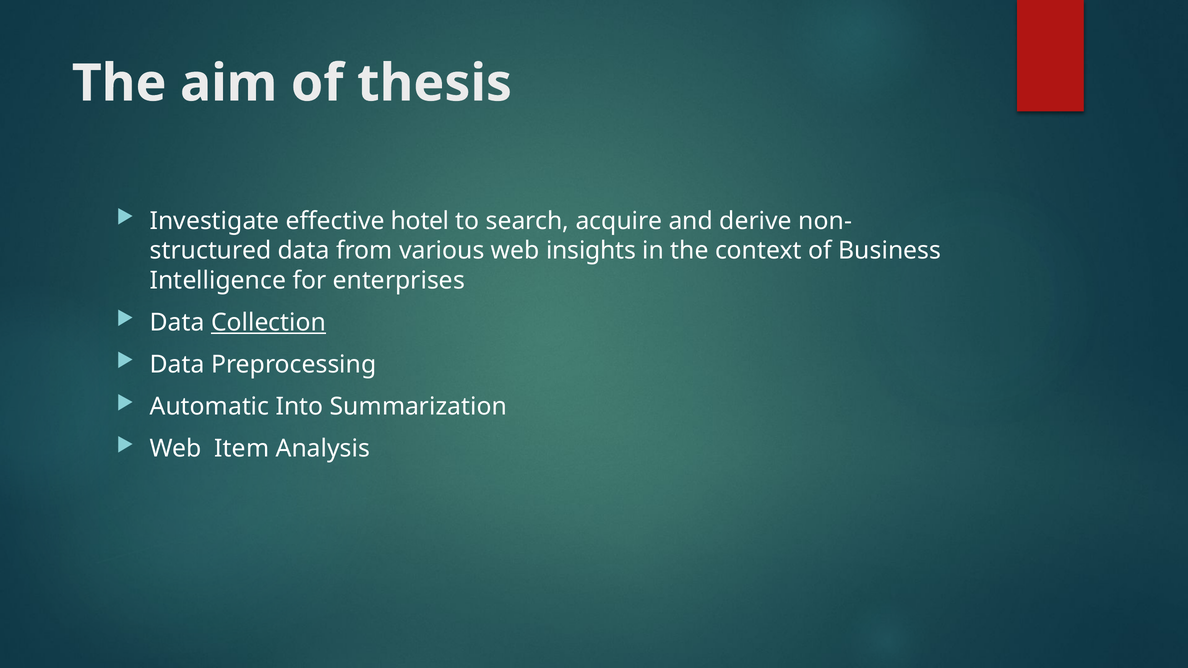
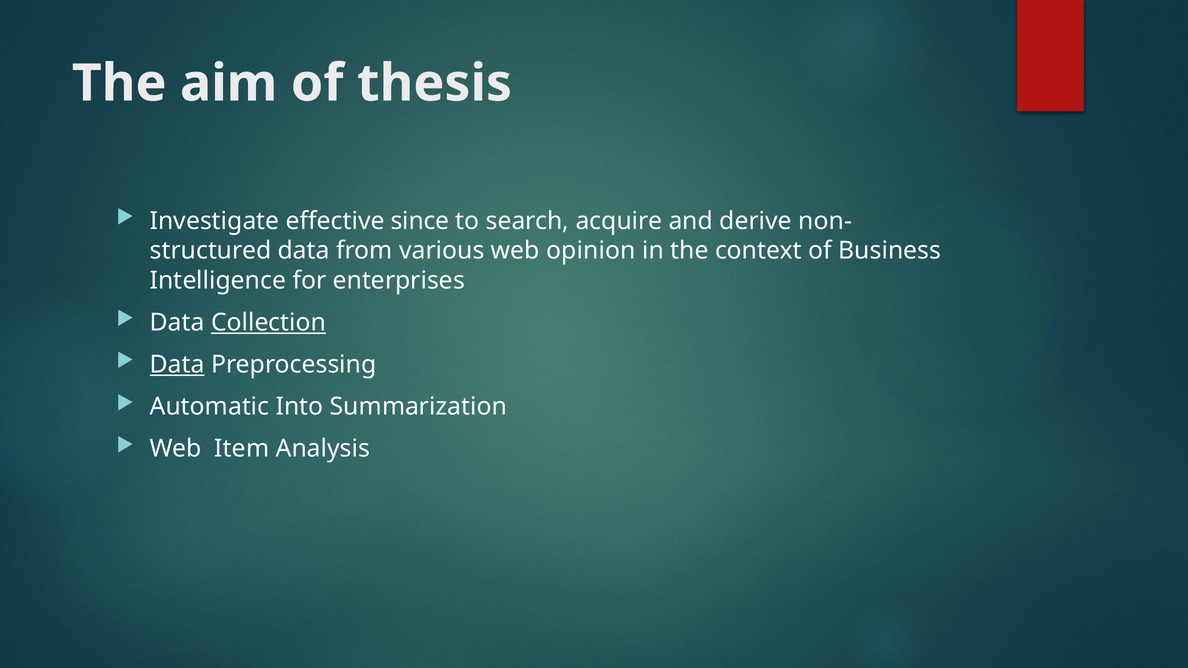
hotel: hotel -> since
insights: insights -> opinion
Data at (177, 365) underline: none -> present
